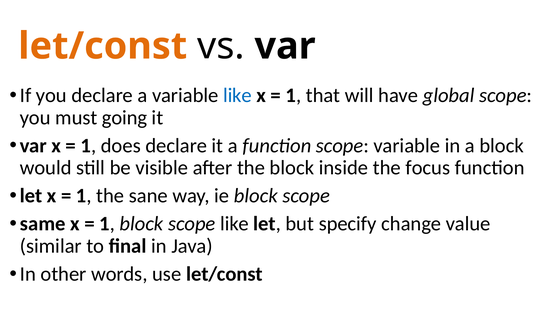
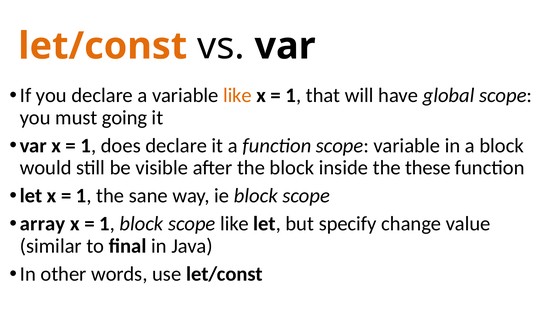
like at (237, 95) colour: blue -> orange
focus: focus -> these
same: same -> array
